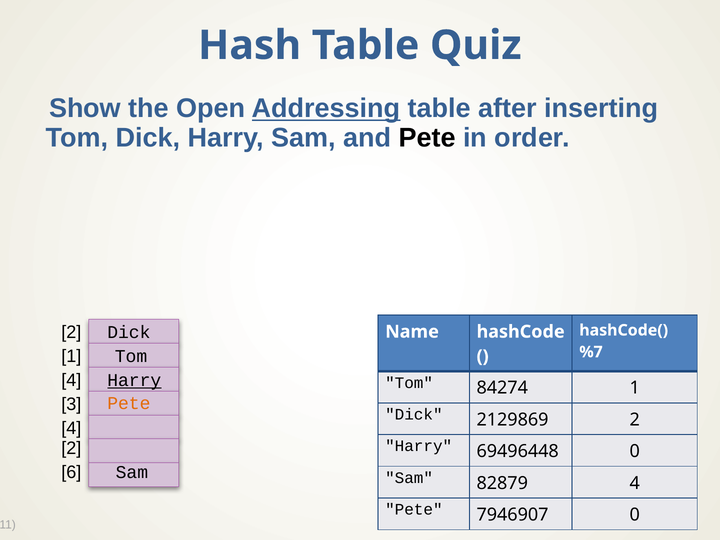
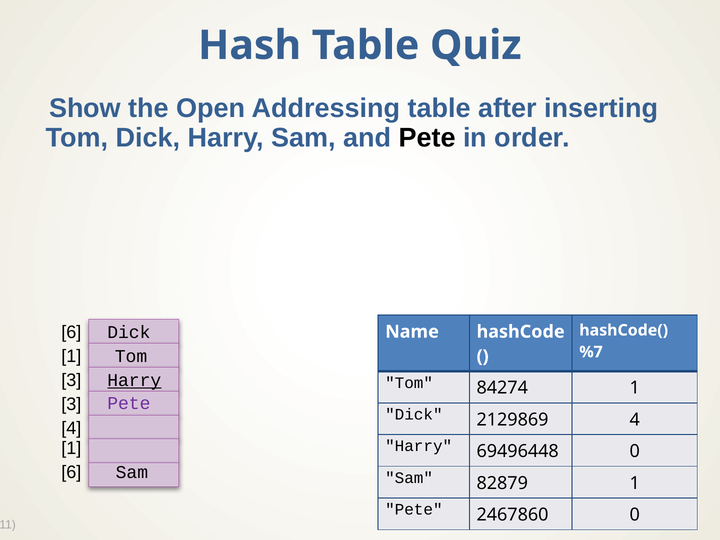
Addressing underline: present -> none
2 at (71, 332): 2 -> 6
4 at (71, 380): 4 -> 3
Pete at (129, 403) colour: orange -> purple
2129869 2: 2 -> 4
2 at (71, 448): 2 -> 1
82879 4: 4 -> 1
7946907: 7946907 -> 2467860
